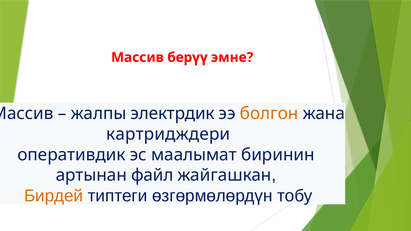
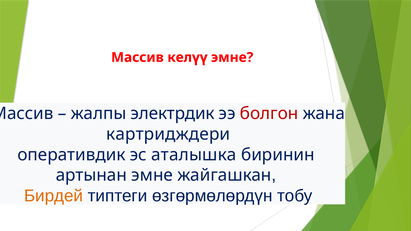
берүү: берүү -> келүү
болгон colour: orange -> red
маалымат: маалымат -> аталышка
артынан файл: файл -> эмне
